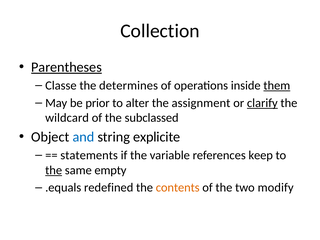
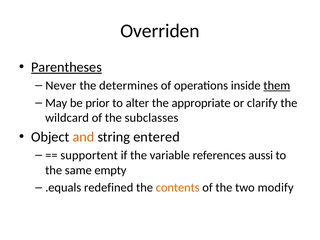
Collection: Collection -> Overriden
Classe: Classe -> Never
assignment: assignment -> appropriate
clarify underline: present -> none
subclassed: subclassed -> subclasses
and colour: blue -> orange
explicite: explicite -> entered
statements: statements -> supportent
keep: keep -> aussi
the at (54, 170) underline: present -> none
